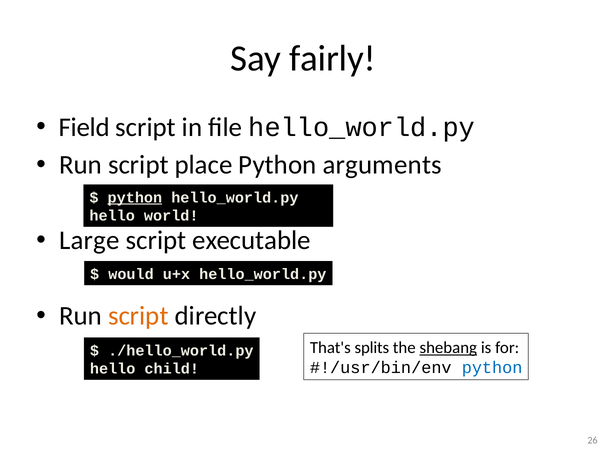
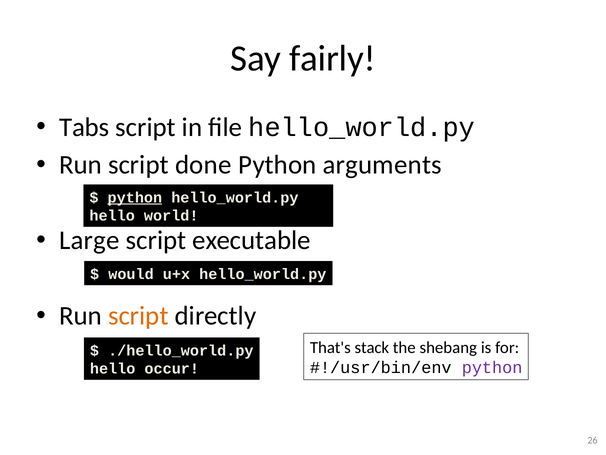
Field: Field -> Tabs
place: place -> done
splits: splits -> stack
shebang underline: present -> none
python at (492, 367) colour: blue -> purple
child: child -> occur
